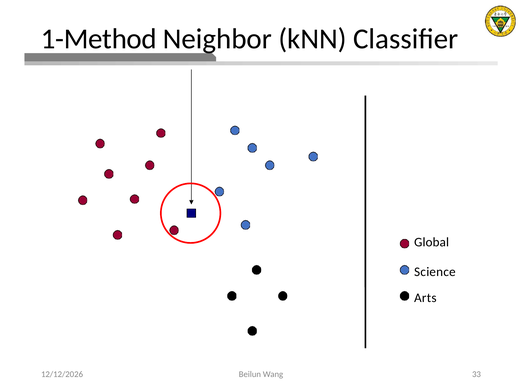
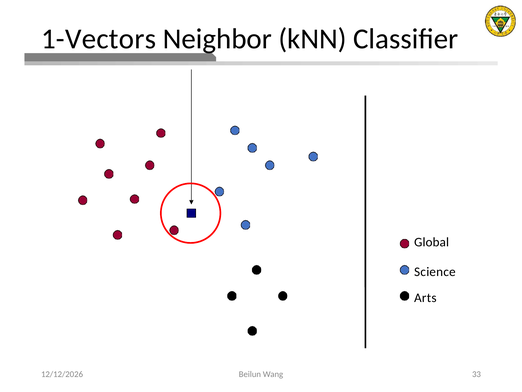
1-Method: 1-Method -> 1-Vectors
